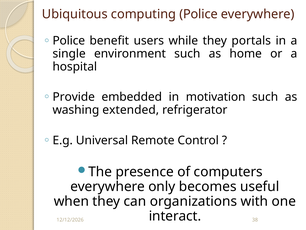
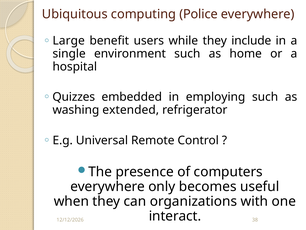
Police at (69, 41): Police -> Large
portals: portals -> include
Provide: Provide -> Quizzes
motivation: motivation -> employing
